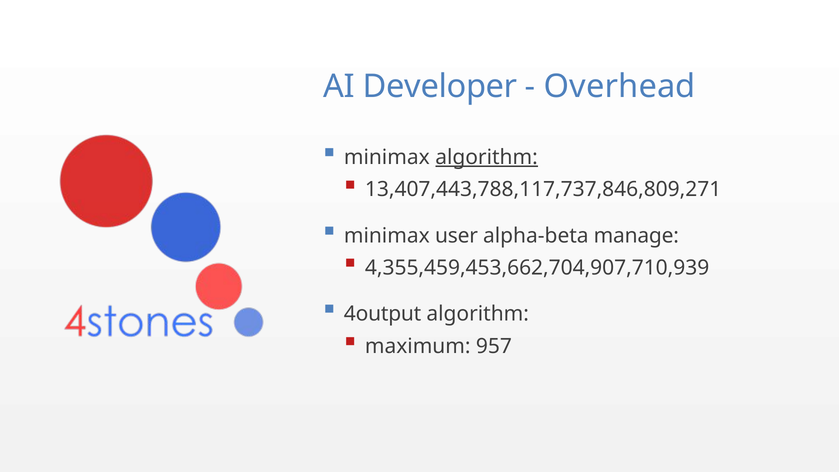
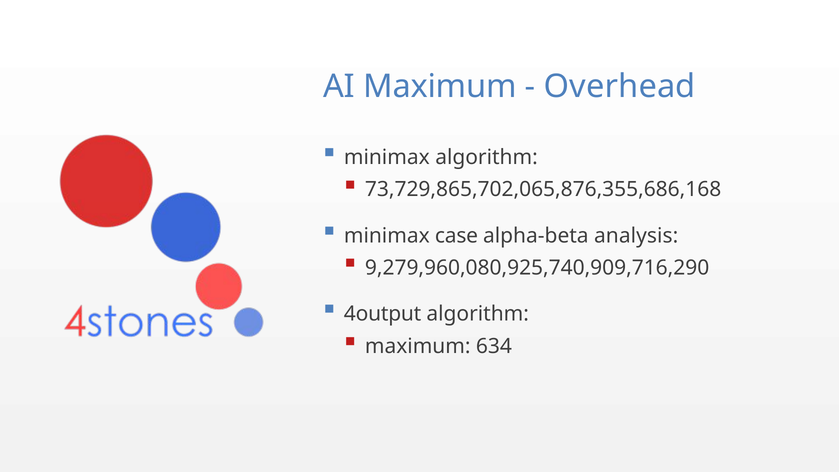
AI Developer: Developer -> Maximum
algorithm at (487, 157) underline: present -> none
13,407,443,788,117,737,846,809,271: 13,407,443,788,117,737,846,809,271 -> 73,729,865,702,065,876,355,686,168
user: user -> case
manage: manage -> analysis
4,355,459,453,662,704,907,710,939: 4,355,459,453,662,704,907,710,939 -> 9,279,960,080,925,740,909,716,290
957: 957 -> 634
